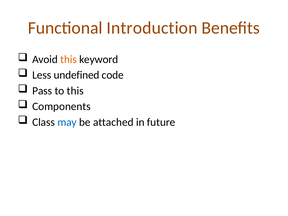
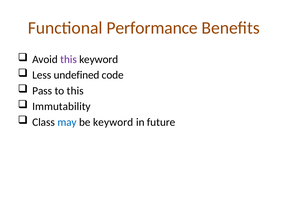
Introduction: Introduction -> Performance
this at (69, 59) colour: orange -> purple
Components: Components -> Immutability
be attached: attached -> keyword
